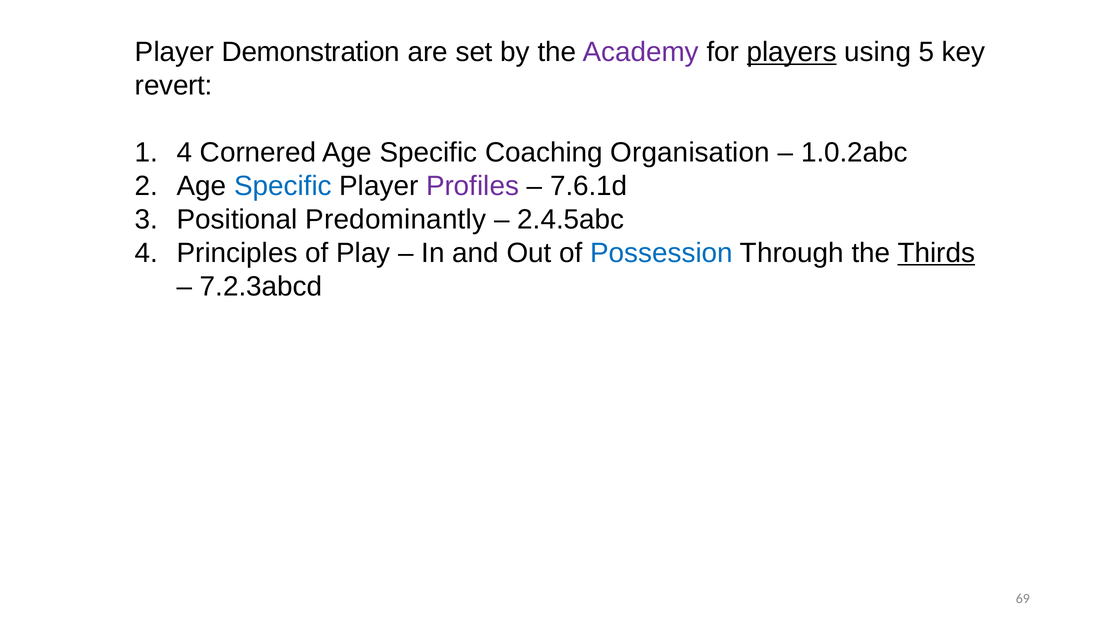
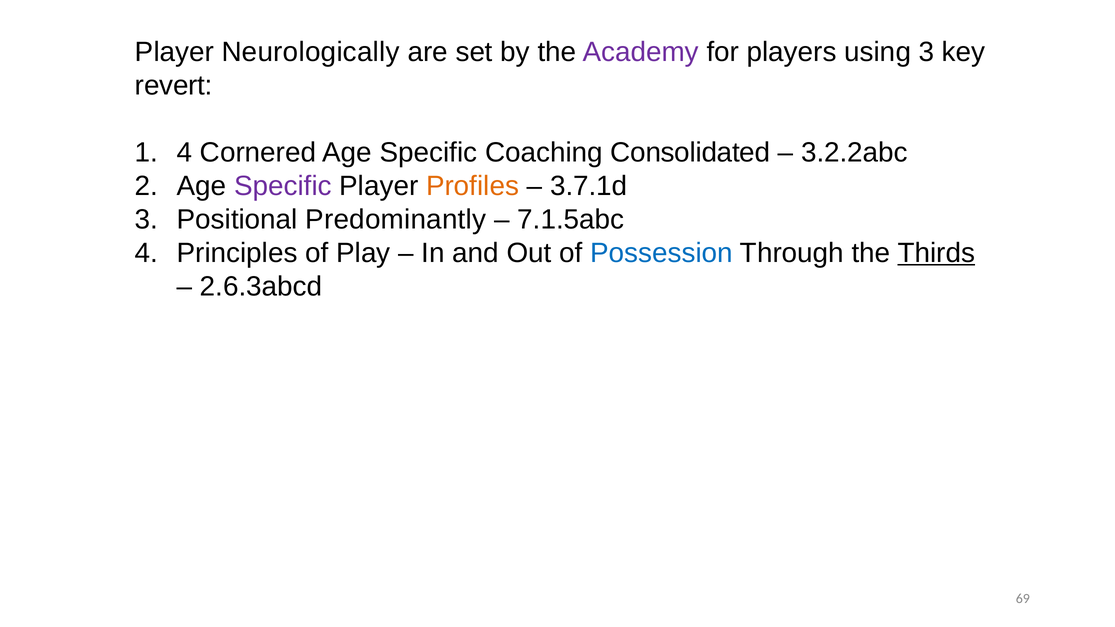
Demonstration: Demonstration -> Neurologically
players underline: present -> none
using 5: 5 -> 3
Organisation: Organisation -> Consolidated
1.0.2abc: 1.0.2abc -> 3.2.2abc
Specific at (283, 186) colour: blue -> purple
Profiles colour: purple -> orange
7.6.1d: 7.6.1d -> 3.7.1d
2.4.5abc: 2.4.5abc -> 7.1.5abc
7.2.3abcd: 7.2.3abcd -> 2.6.3abcd
